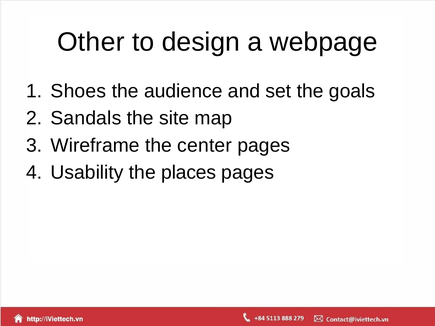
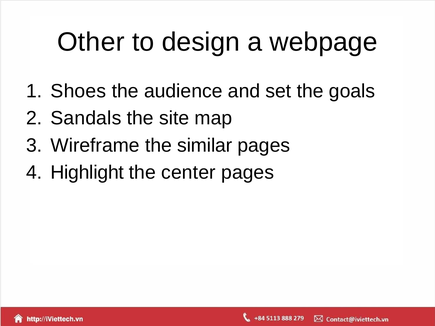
center: center -> similar
Usability: Usability -> Highlight
places: places -> center
